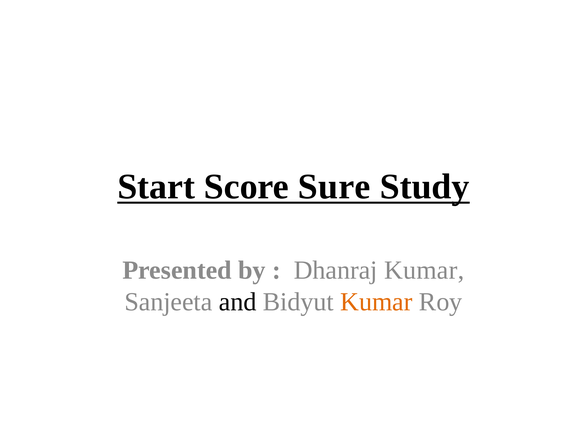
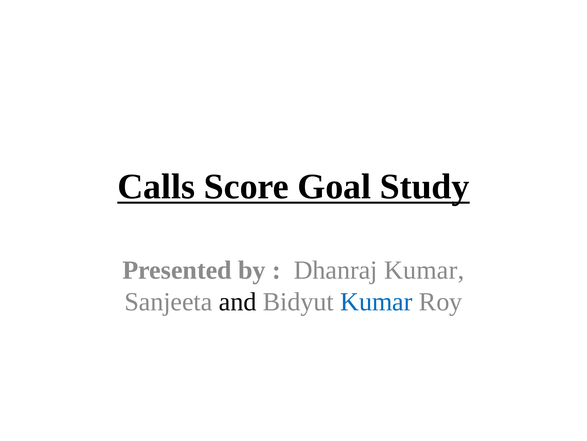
Start: Start -> Calls
Sure: Sure -> Goal
Kumar at (376, 301) colour: orange -> blue
